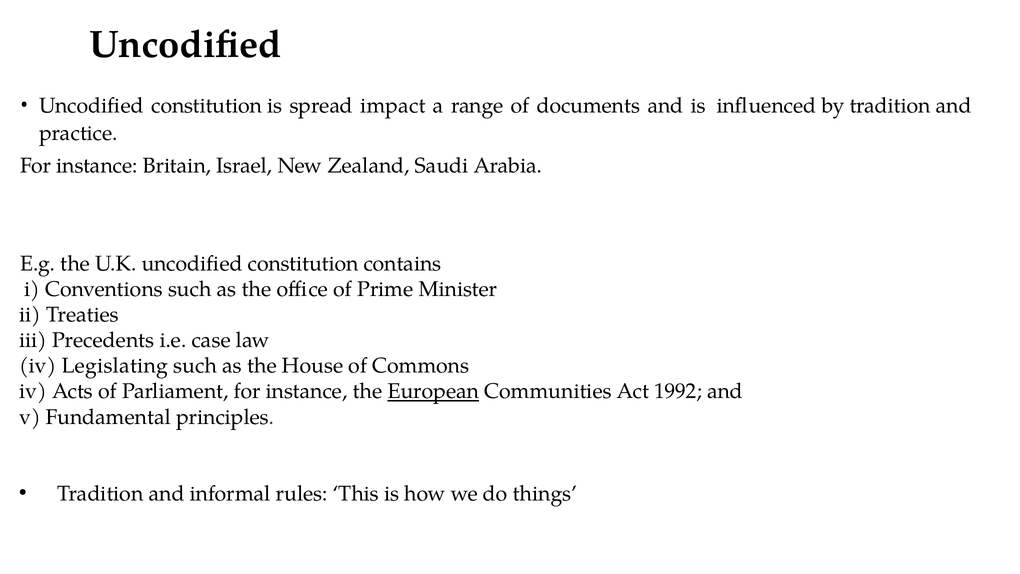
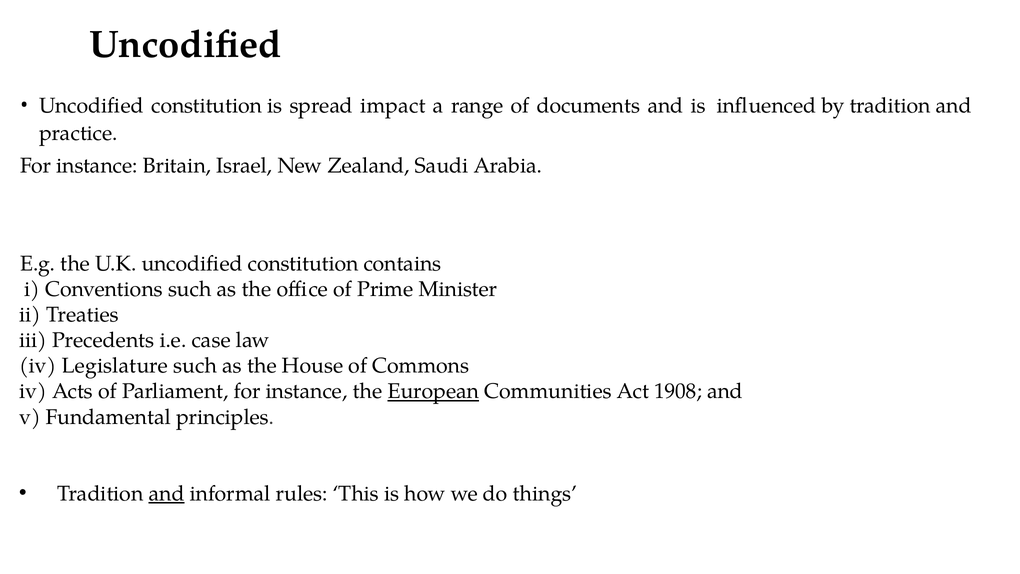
Legislating: Legislating -> Legislature
1992: 1992 -> 1908
and at (167, 493) underline: none -> present
